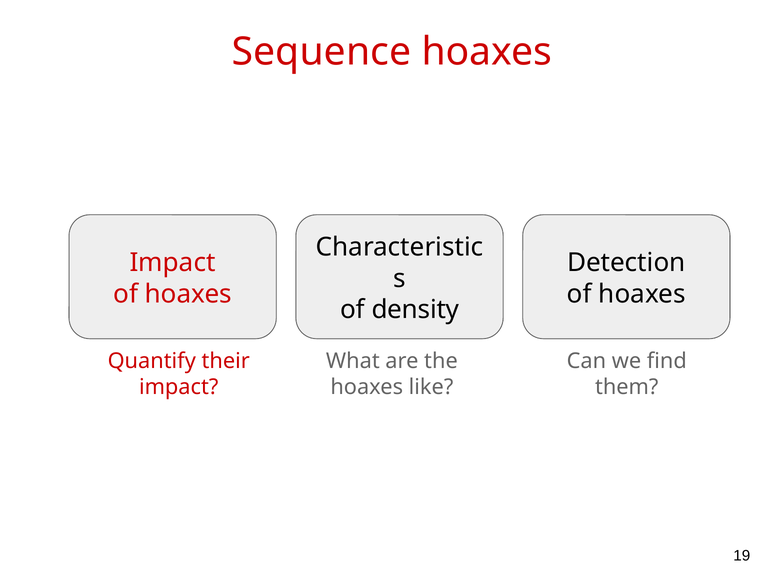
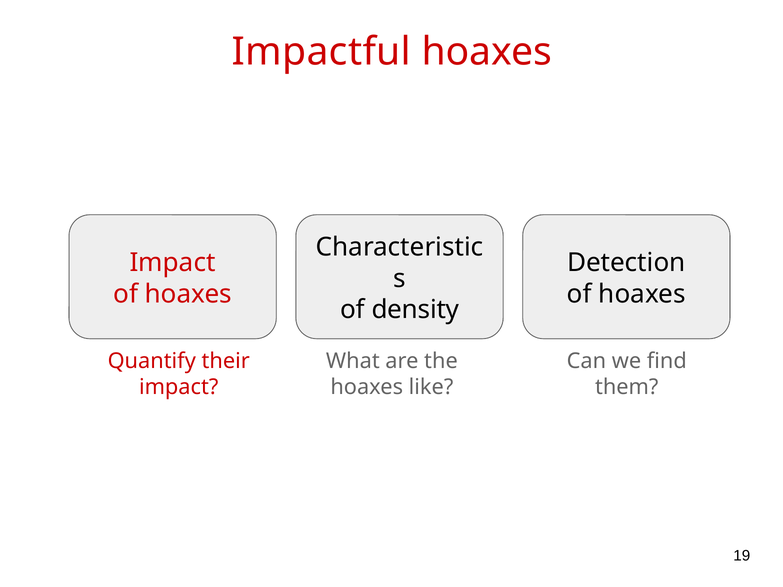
Sequence: Sequence -> Impactful
